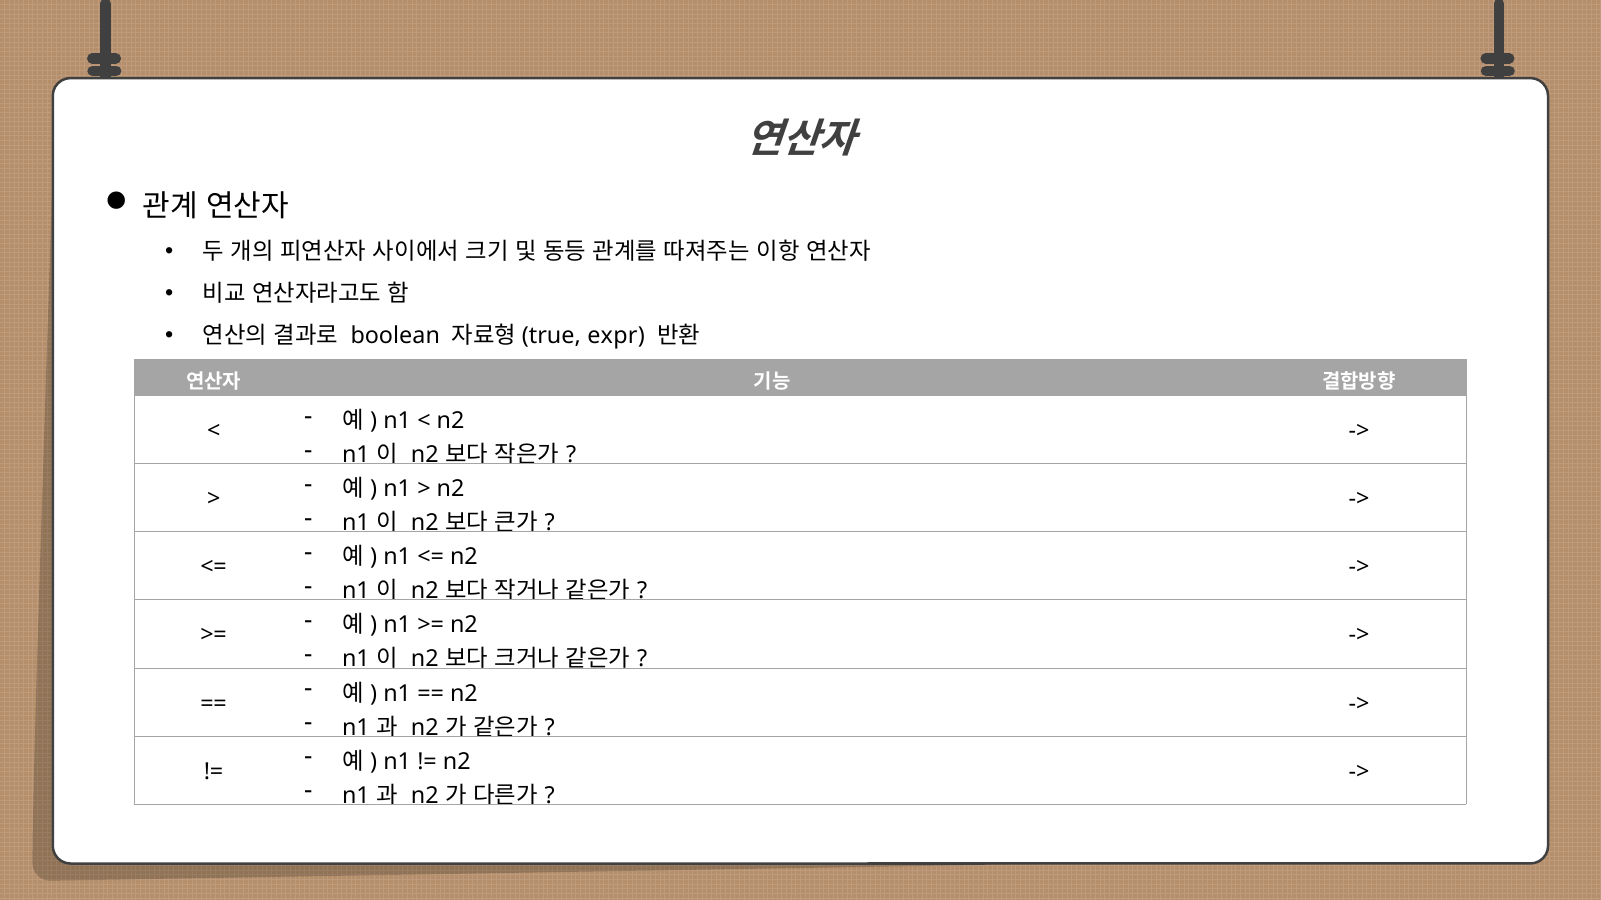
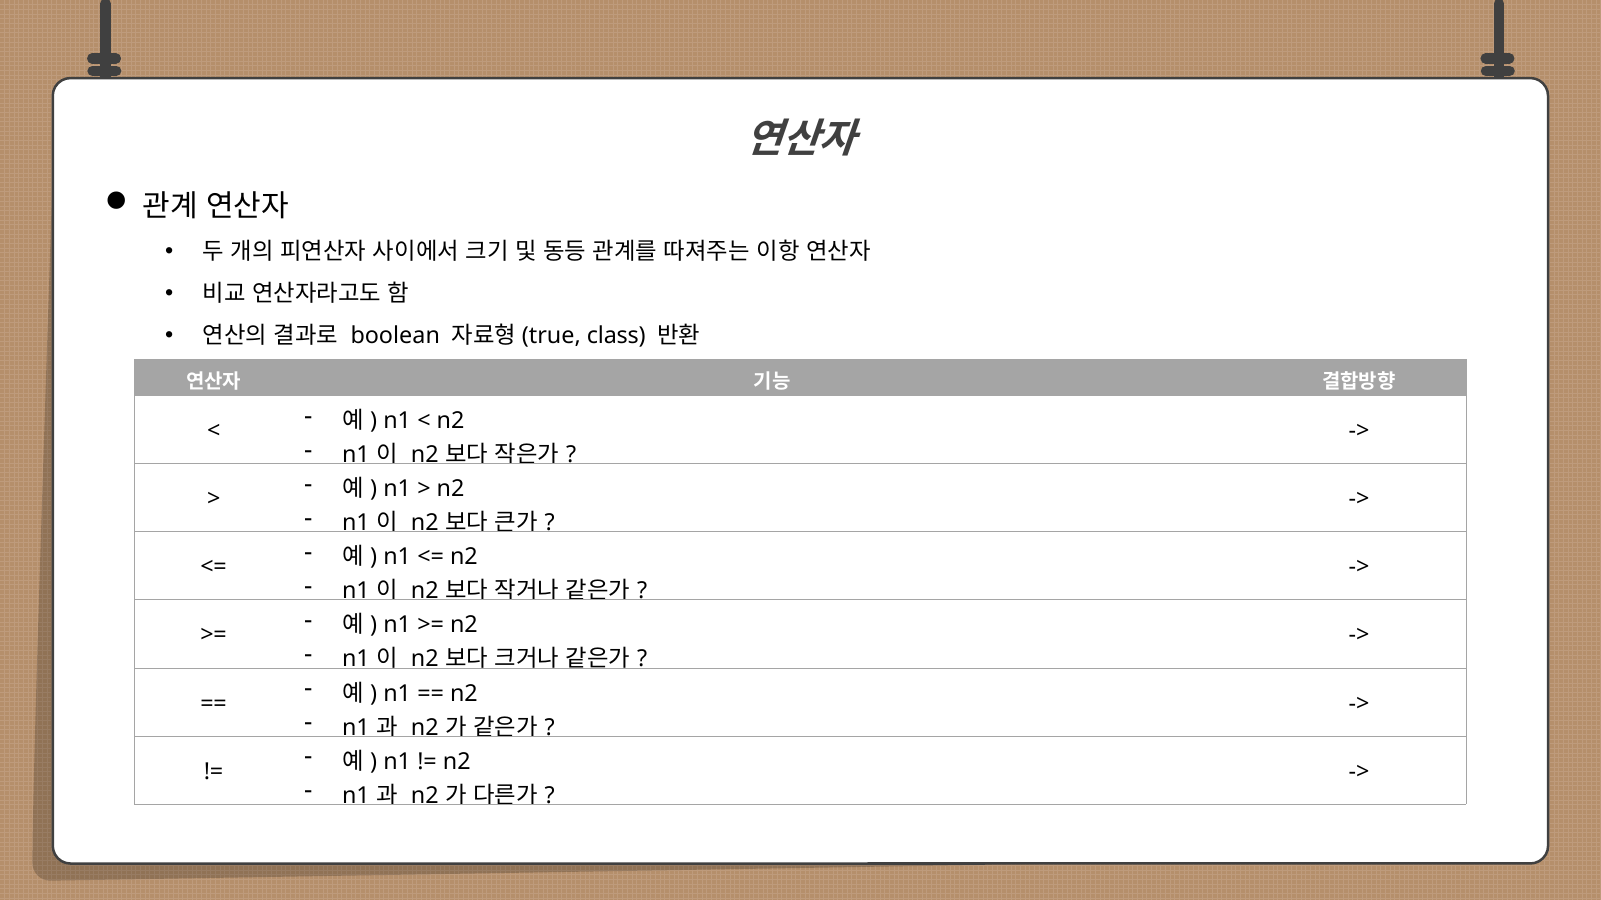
expr: expr -> class
